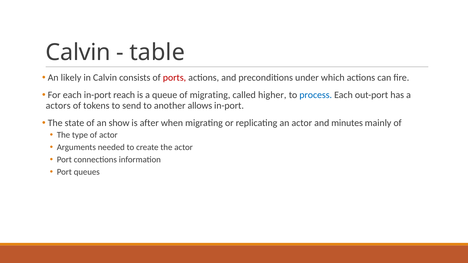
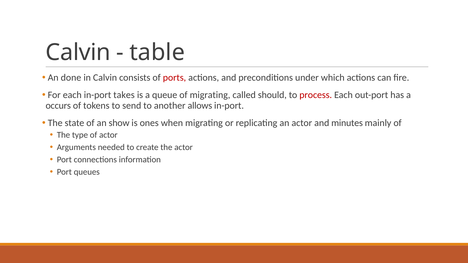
likely: likely -> done
reach: reach -> takes
higher: higher -> should
process colour: blue -> red
actors: actors -> occurs
after: after -> ones
